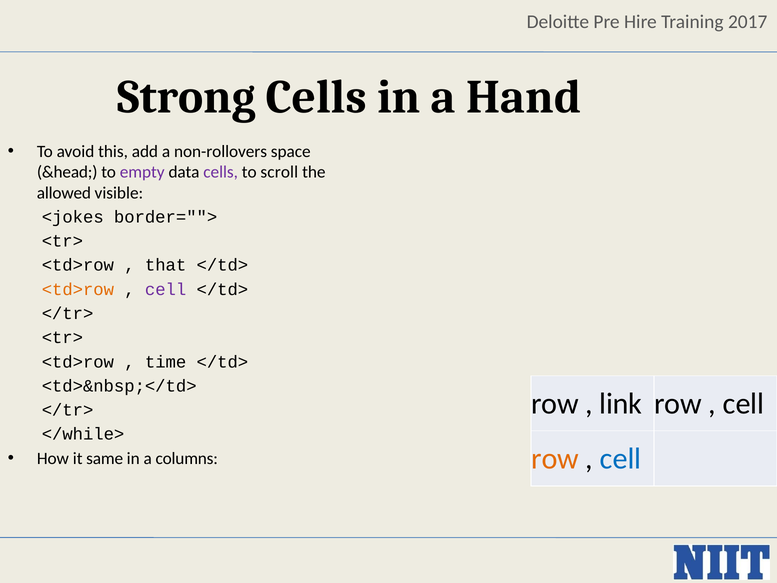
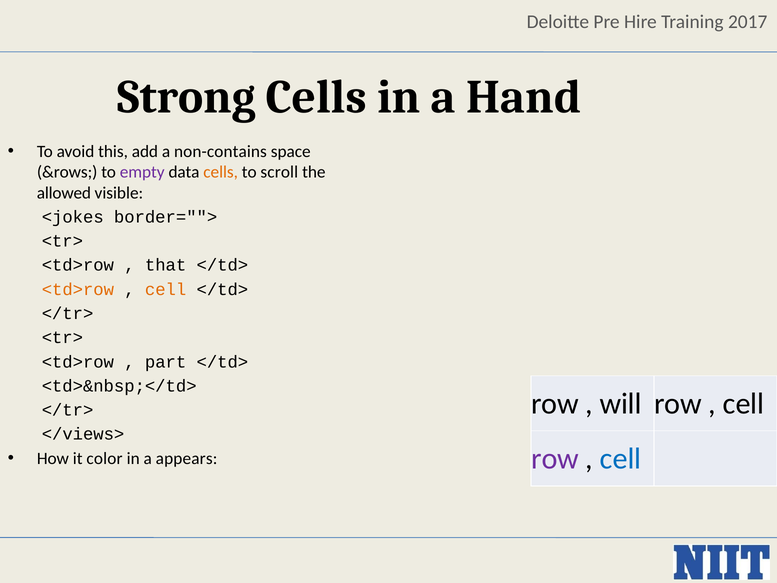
non-rollovers: non-rollovers -> non-contains
&head: &head -> &rows
cells at (221, 172) colour: purple -> orange
cell at (166, 289) colour: purple -> orange
time: time -> part
link: link -> will
</while>: </while> -> </views>
row at (555, 458) colour: orange -> purple
same: same -> color
columns: columns -> appears
